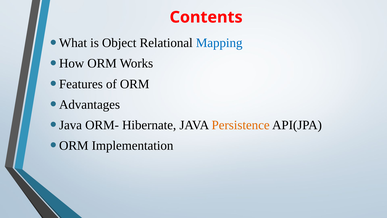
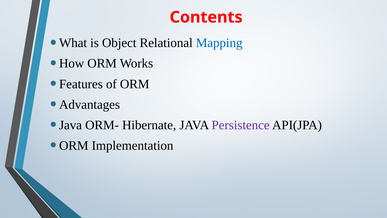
Persistence colour: orange -> purple
